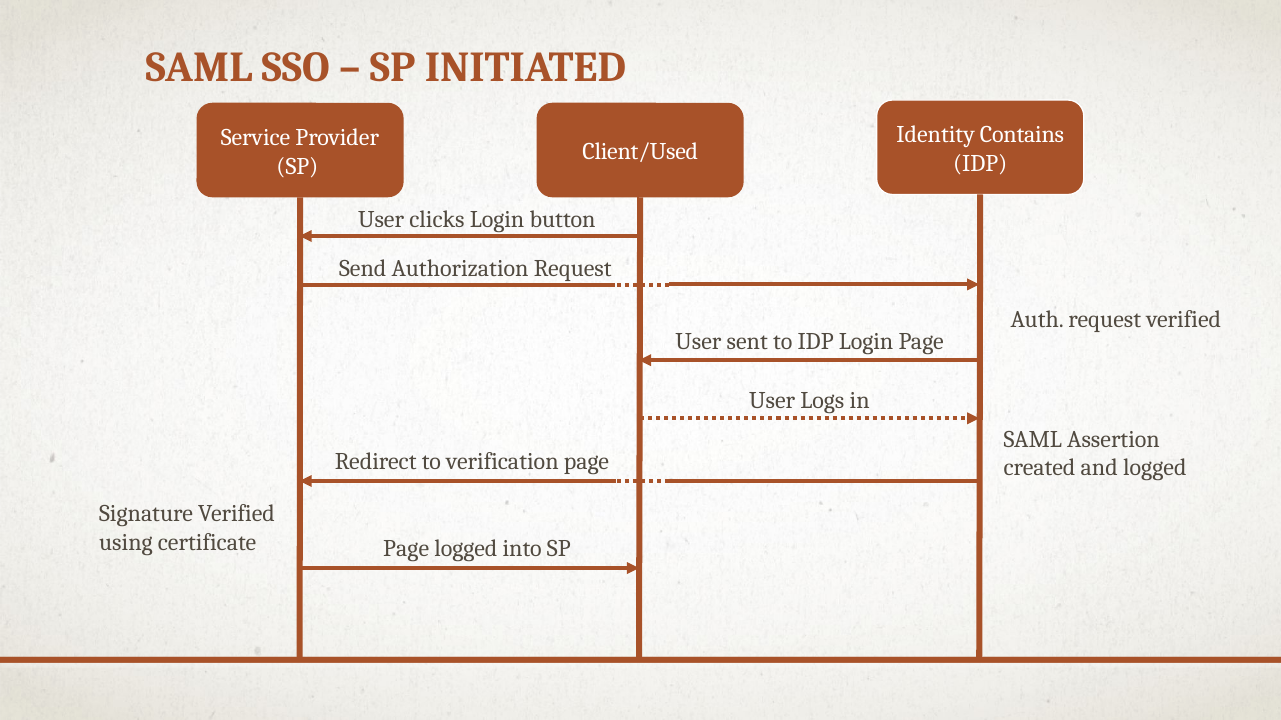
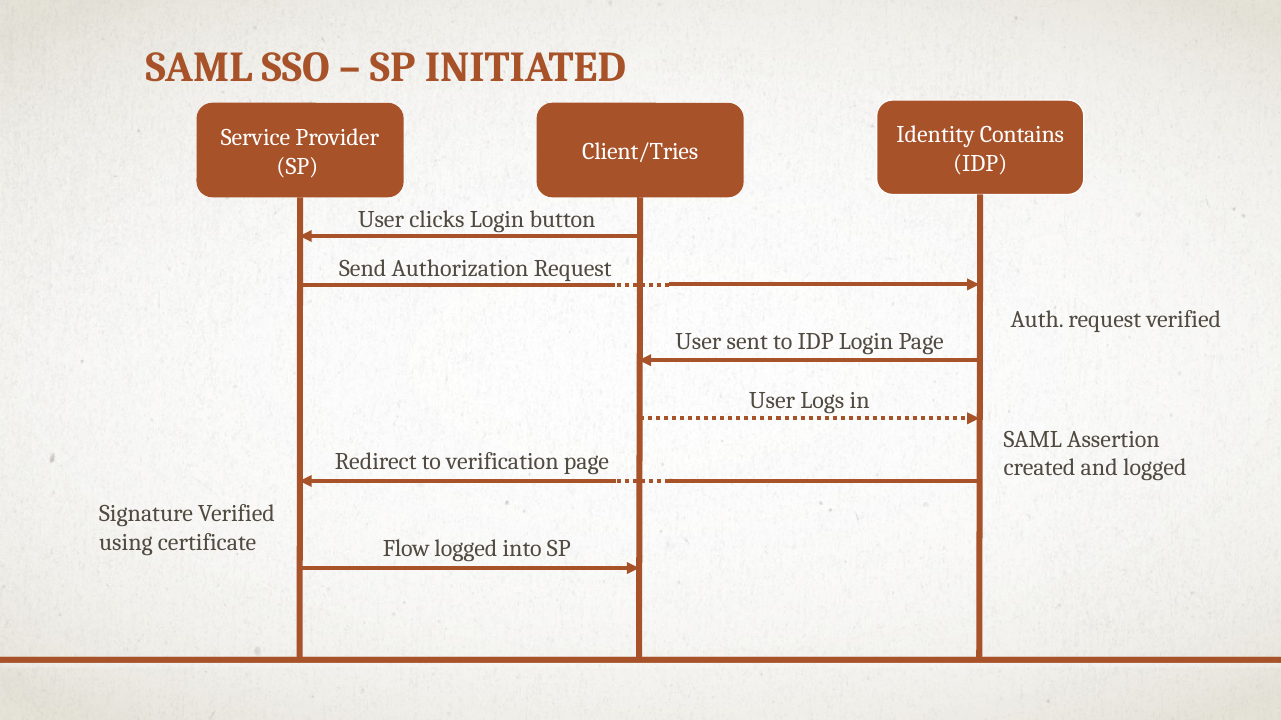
Client/Used: Client/Used -> Client/Tries
certificate Page: Page -> Flow
